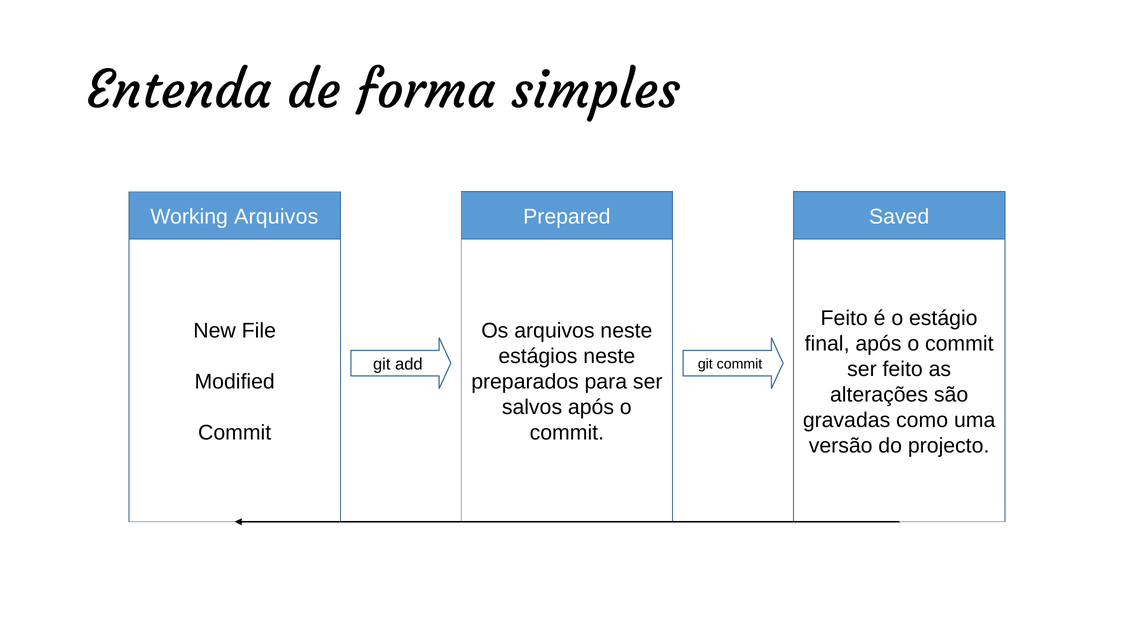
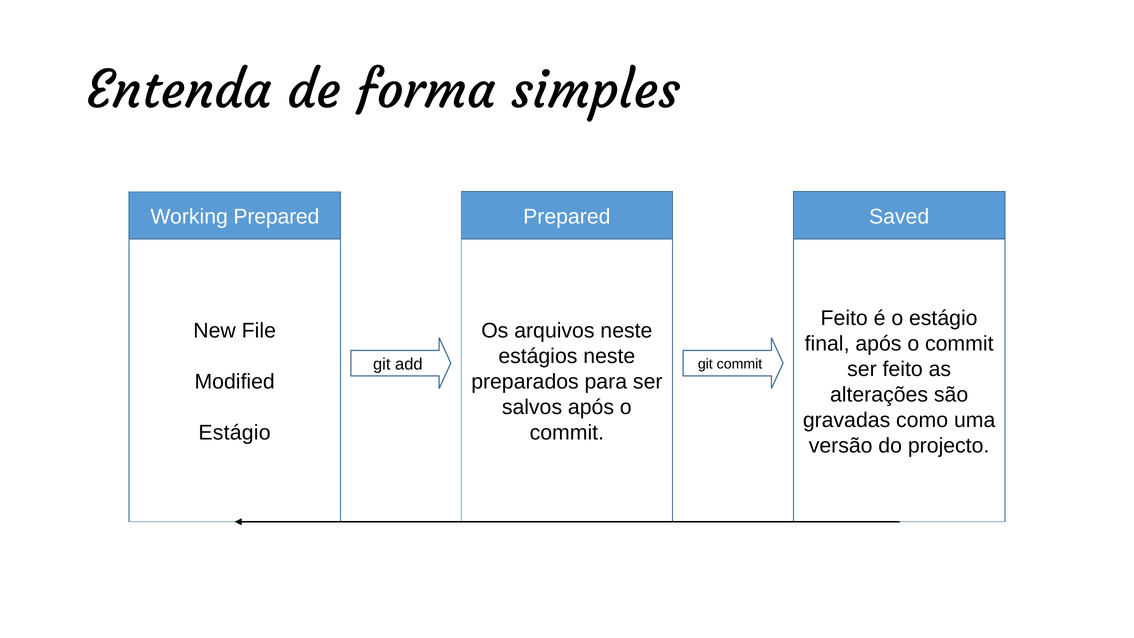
Working Arquivos: Arquivos -> Prepared
Commit at (235, 433): Commit -> Estágio
